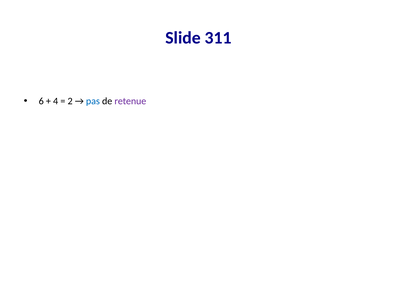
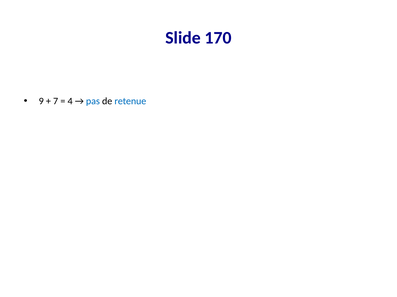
311: 311 -> 170
6: 6 -> 9
4: 4 -> 7
2: 2 -> 4
retenue colour: purple -> blue
